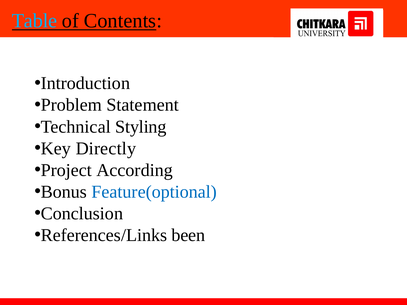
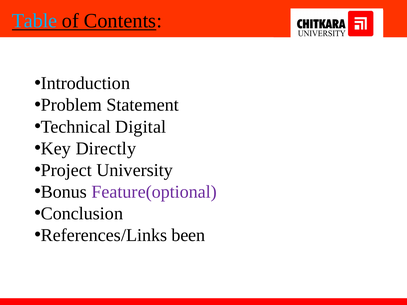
Styling: Styling -> Digital
According: According -> University
Feature(optional colour: blue -> purple
